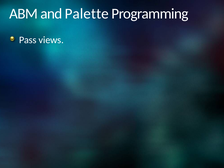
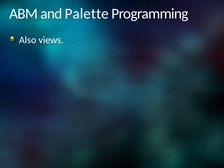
Pass: Pass -> Also
